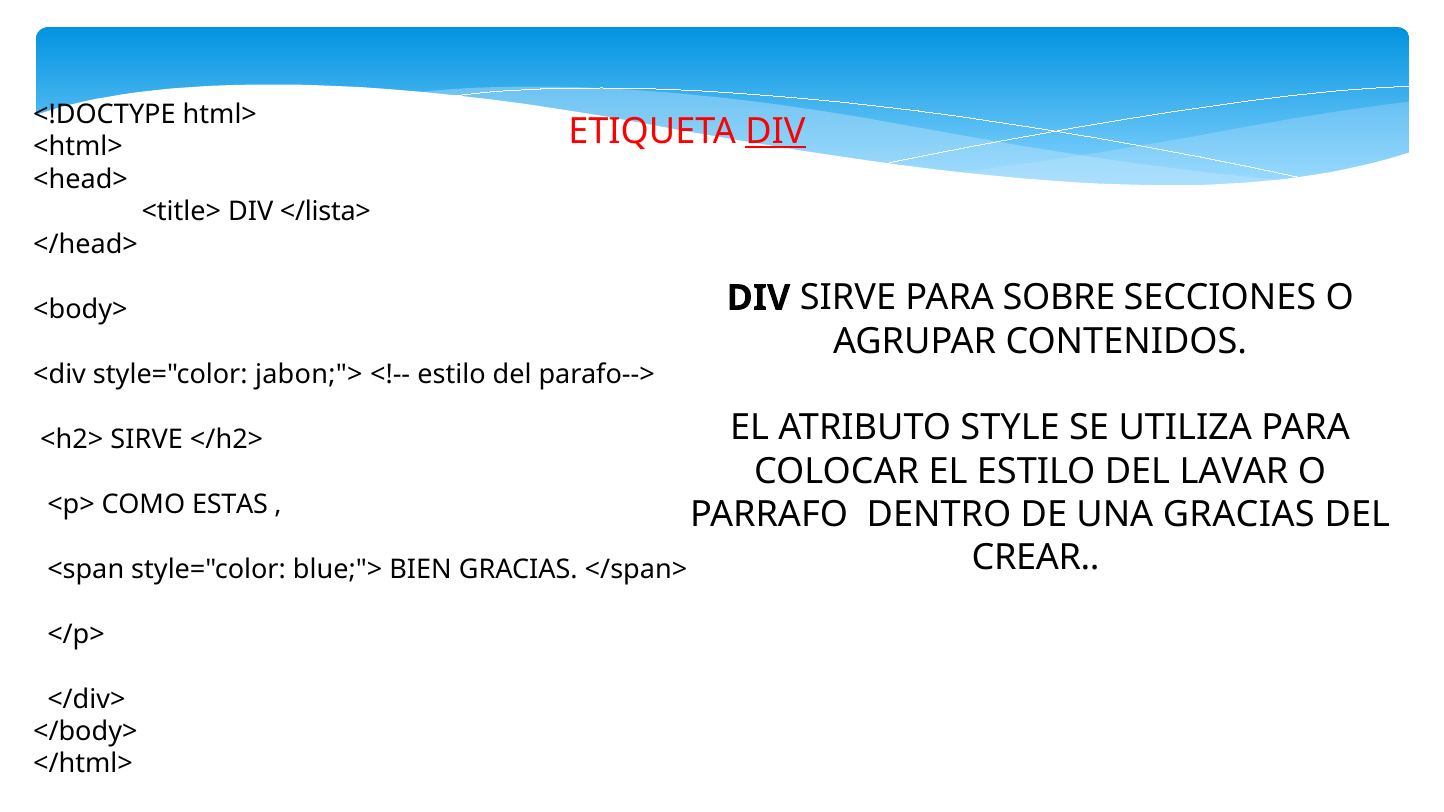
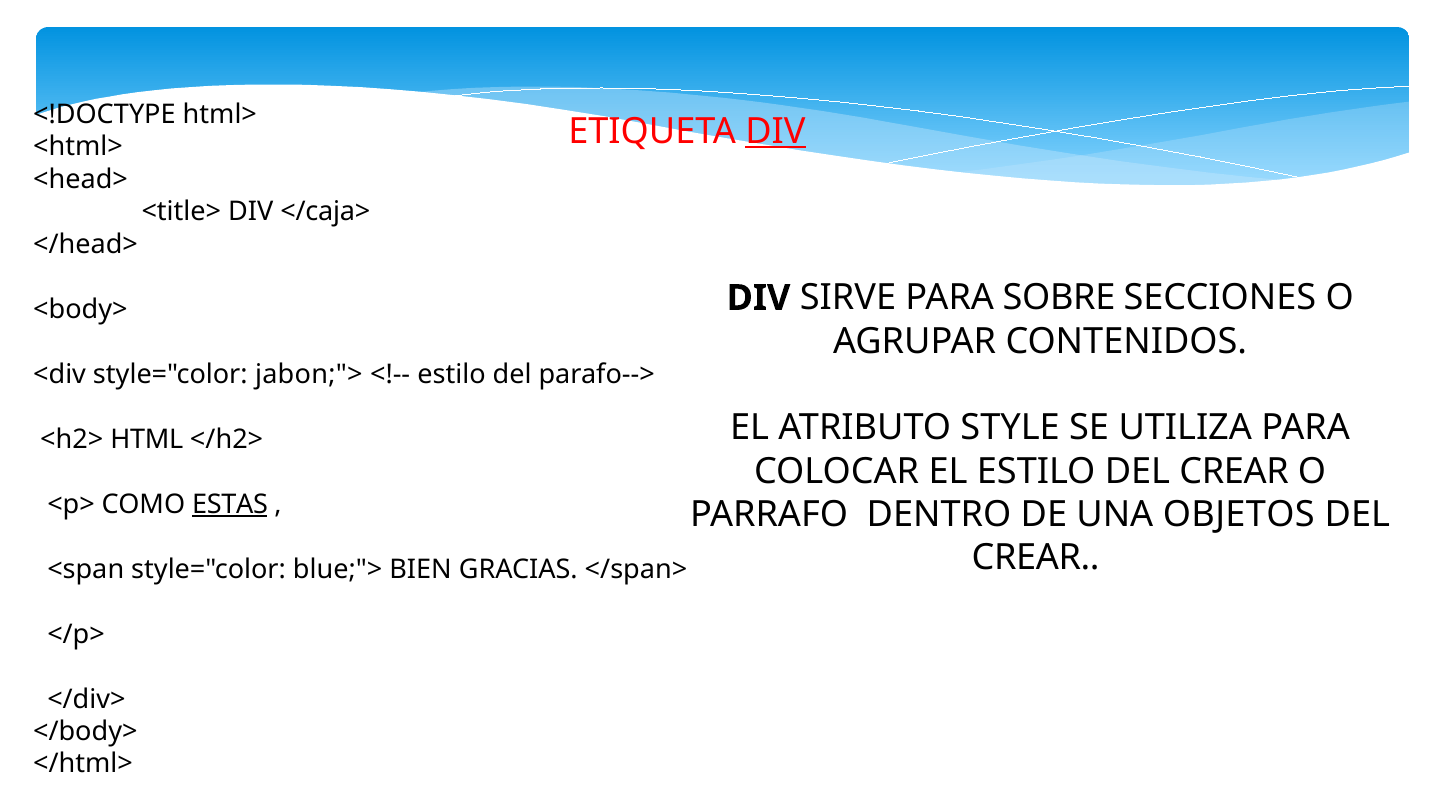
</lista>: </lista> -> </caja>
<h2> SIRVE: SIRVE -> HTML
ESTILO DEL LAVAR: LAVAR -> CREAR
ESTAS underline: none -> present
UNA GRACIAS: GRACIAS -> OBJETOS
